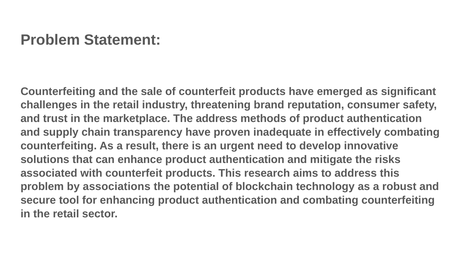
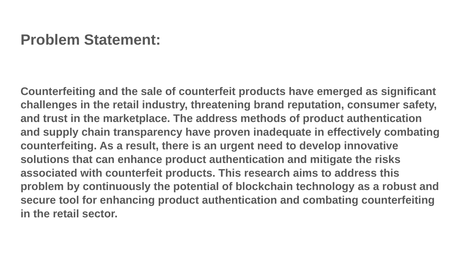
associations: associations -> continuously
